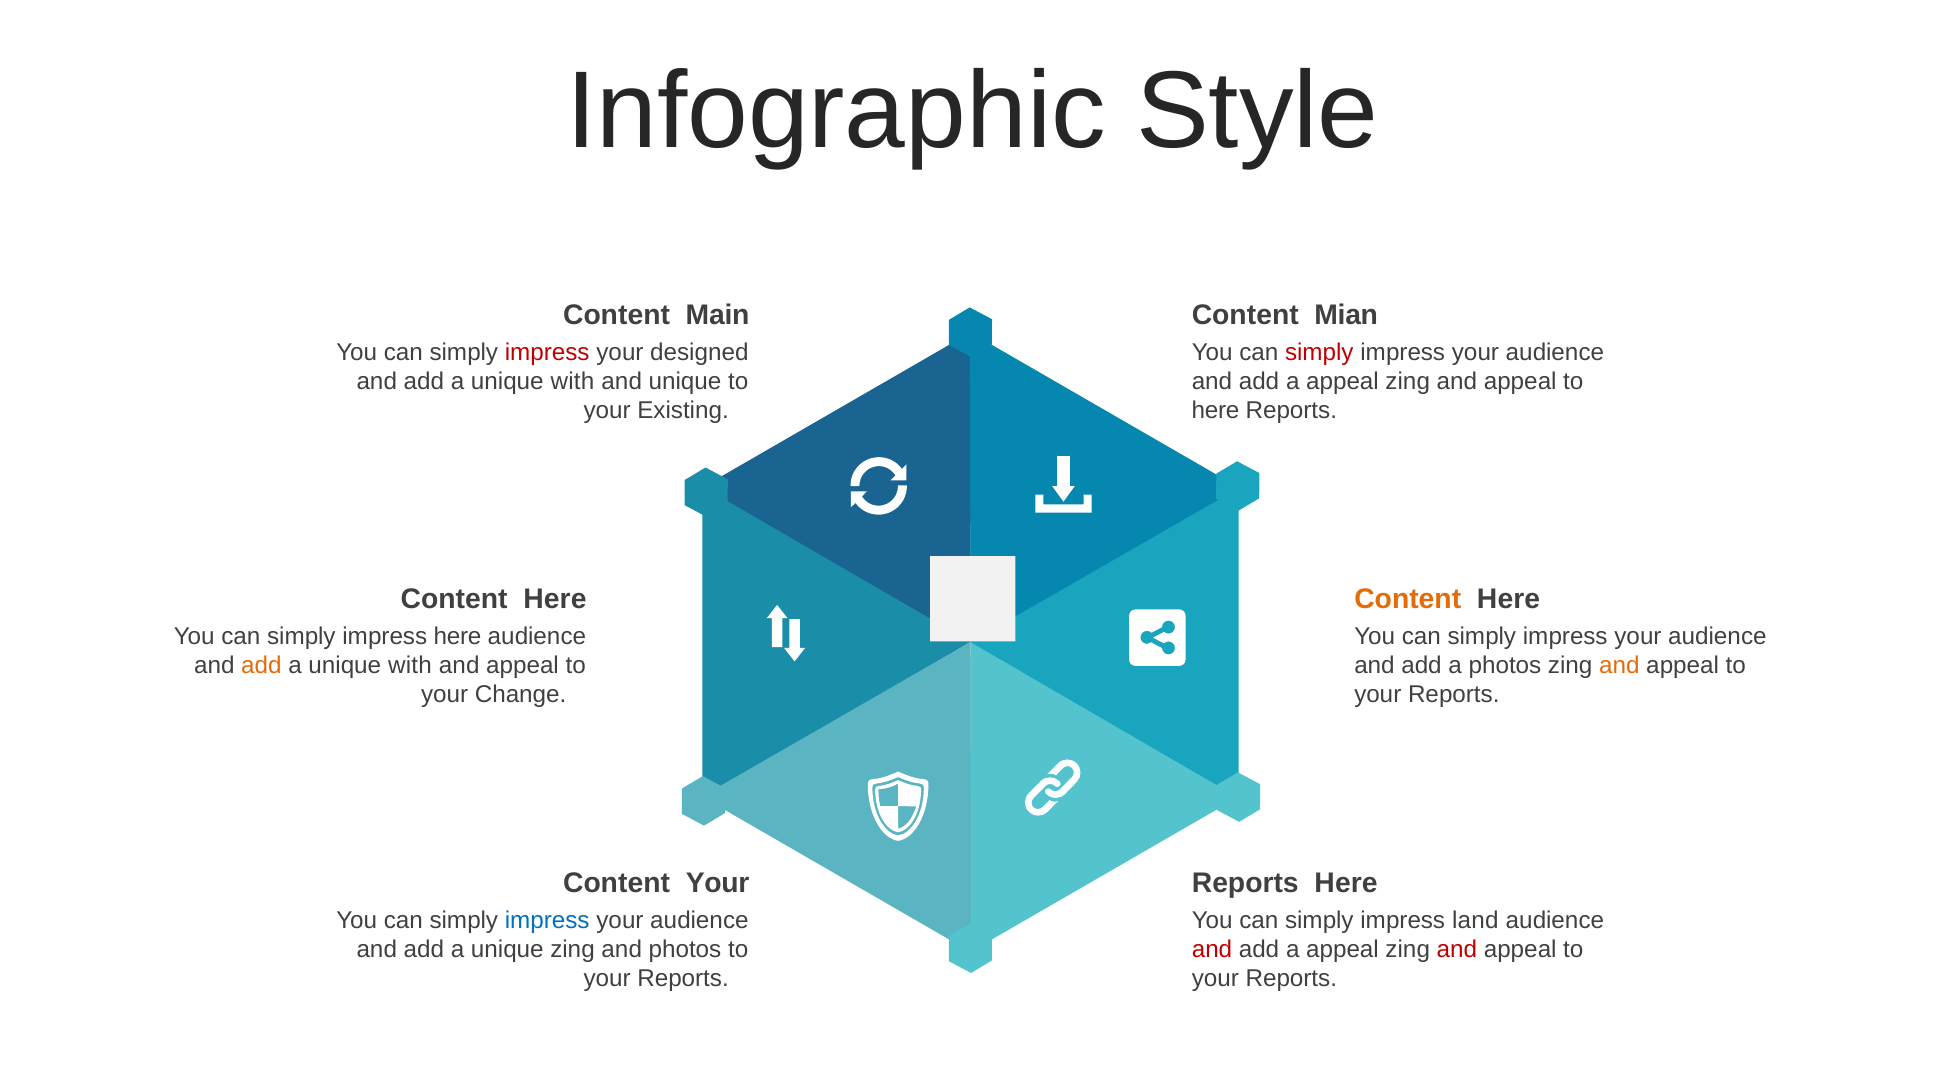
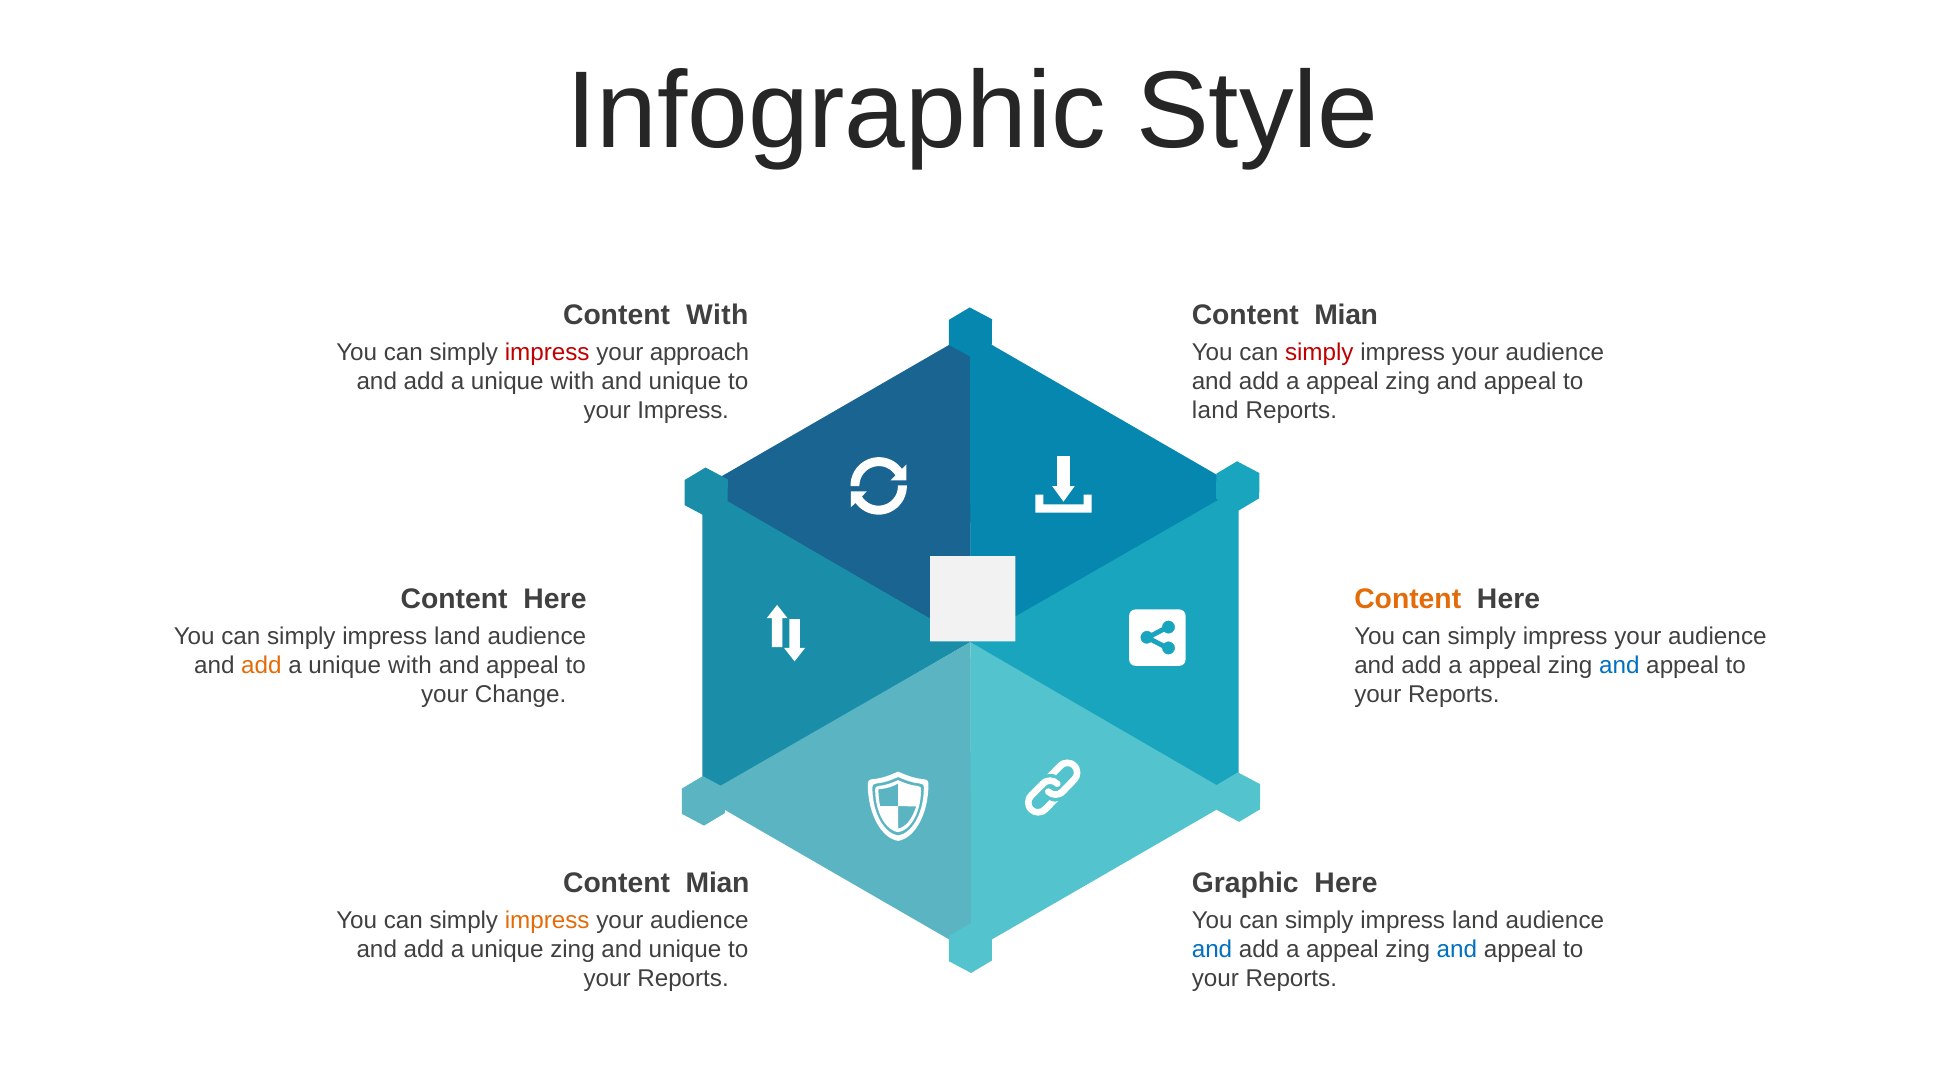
Content Main: Main -> With
designed: designed -> approach
your Existing: Existing -> Impress
here at (1215, 410): here -> land
here at (458, 636): here -> land
photos at (1505, 665): photos -> appeal
and at (1619, 665) colour: orange -> blue
Your at (718, 883): Your -> Mian
Reports at (1245, 883): Reports -> Graphic
impress at (547, 920) colour: blue -> orange
zing and photos: photos -> unique
and at (1212, 949) colour: red -> blue
and at (1457, 949) colour: red -> blue
